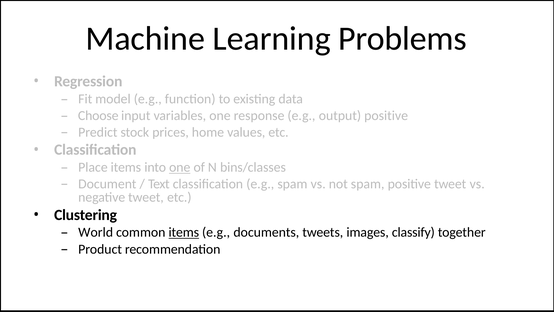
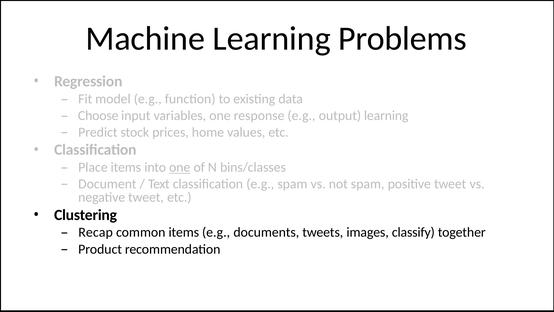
output positive: positive -> learning
World: World -> Recap
items at (184, 233) underline: present -> none
